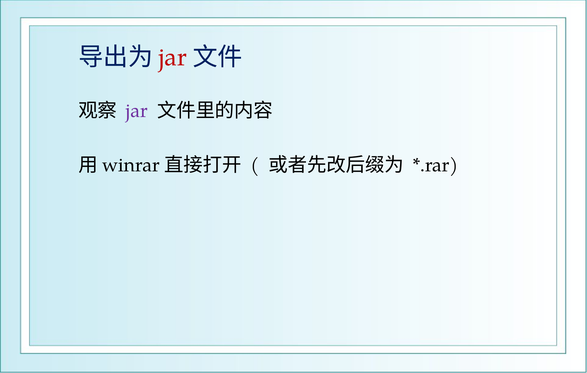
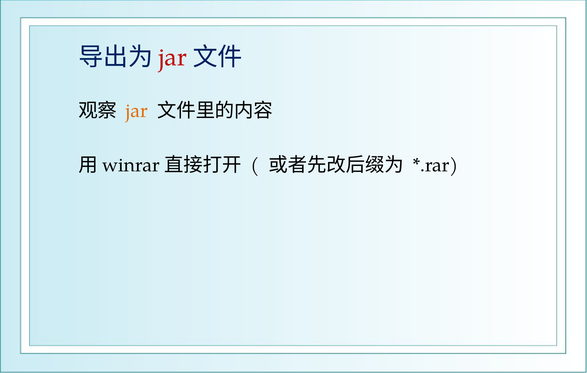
jar at (137, 111) colour: purple -> orange
